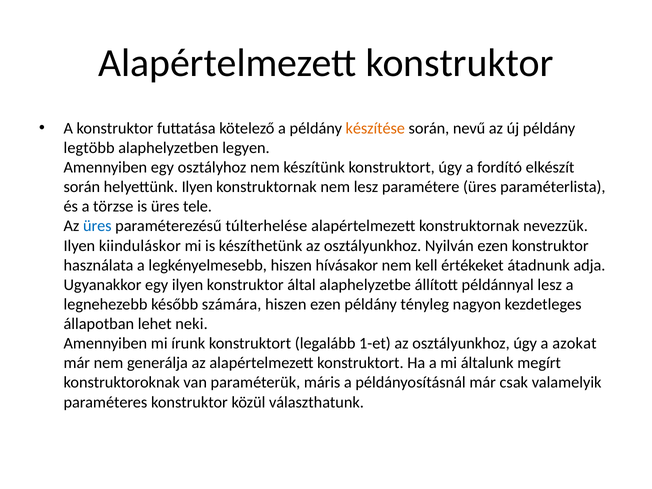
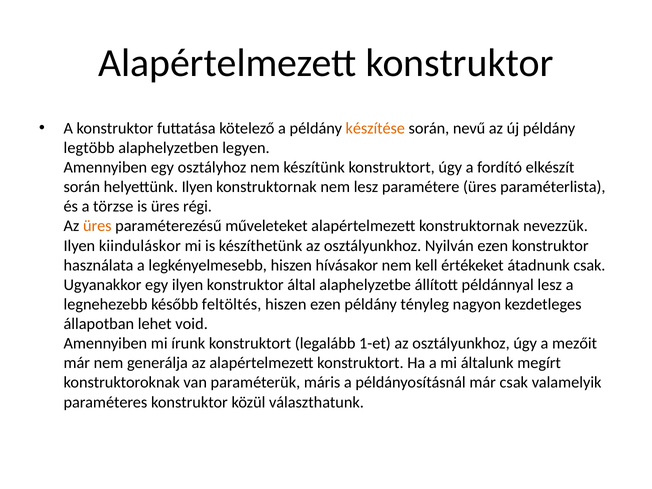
tele: tele -> régi
üres at (97, 226) colour: blue -> orange
túlterhelése: túlterhelése -> műveleteket
átadnunk adja: adja -> csak
számára: számára -> feltöltés
neki: neki -> void
azokat: azokat -> mezőit
